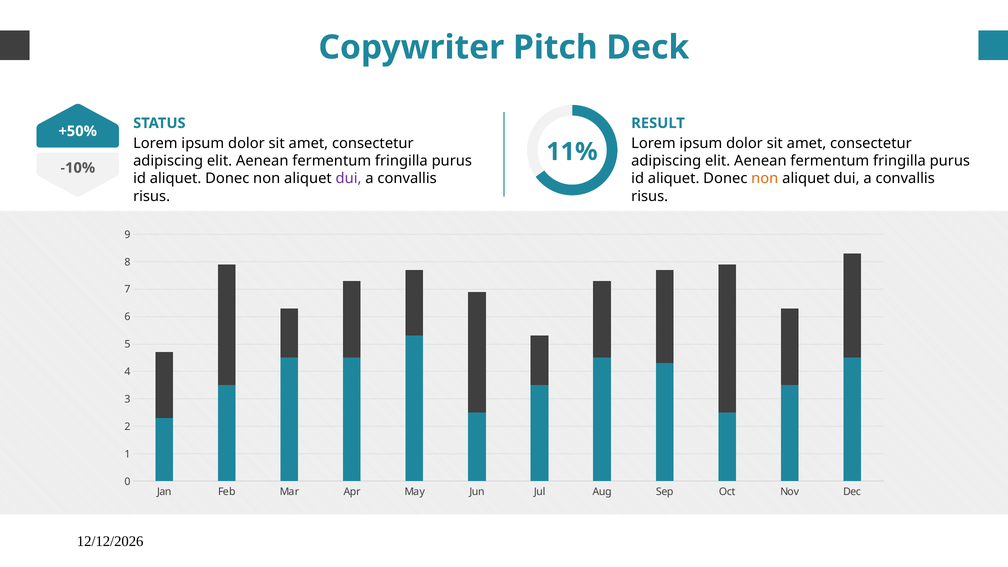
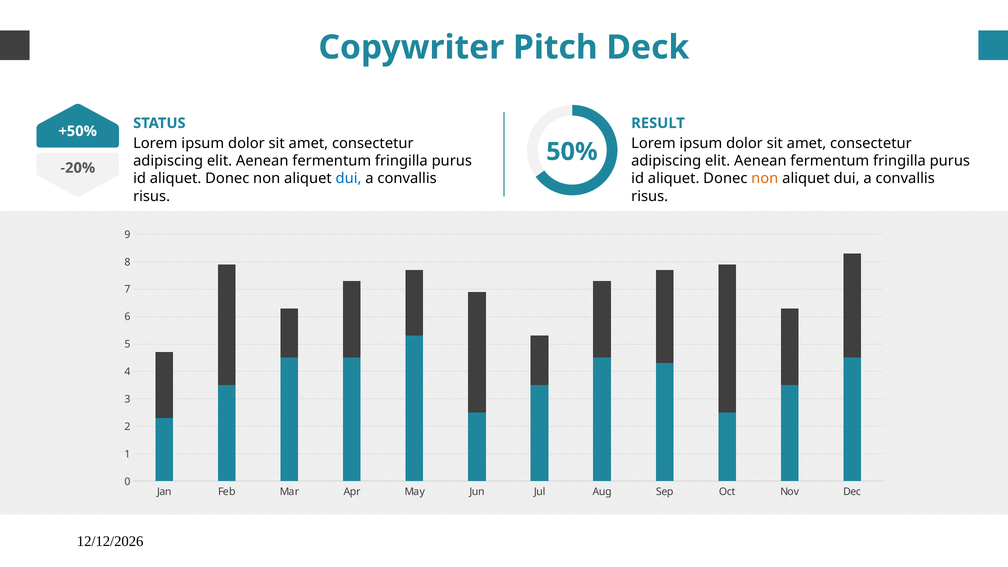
11%: 11% -> 50%
-10%: -10% -> -20%
dui at (349, 179) colour: purple -> blue
